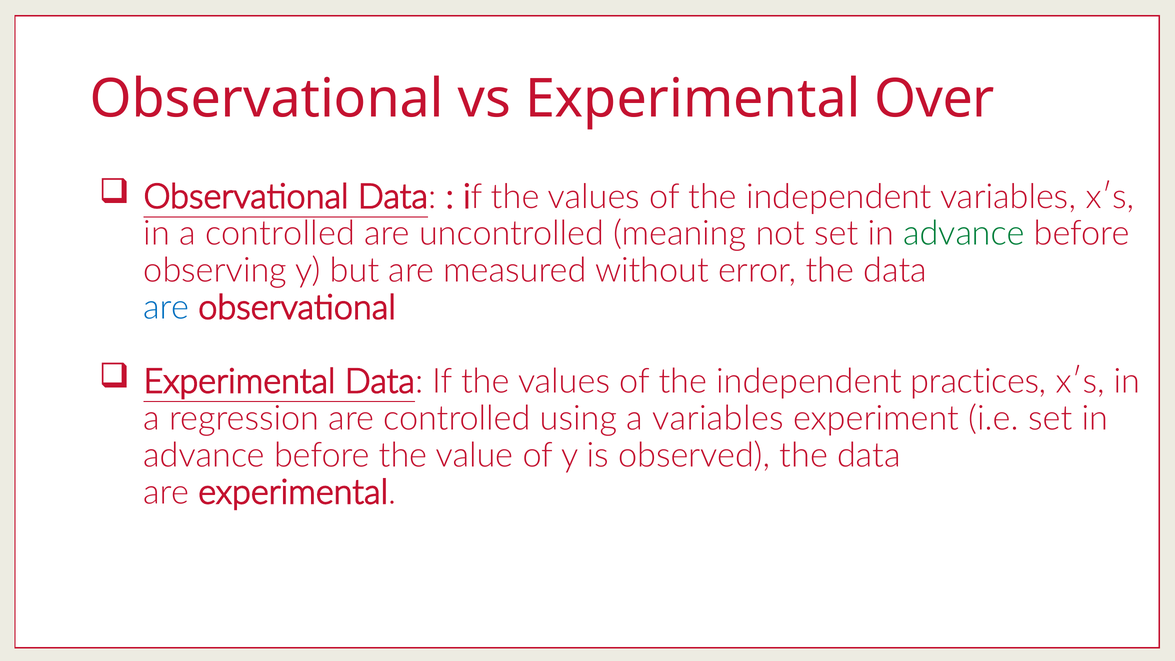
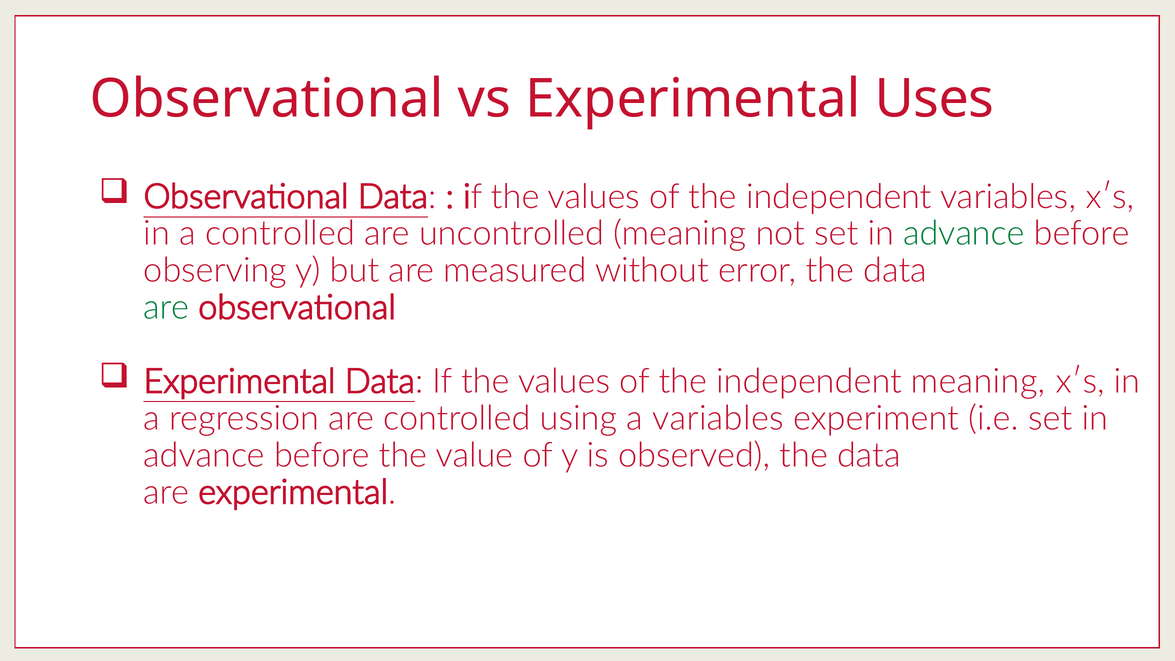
Over: Over -> Uses
are at (166, 308) colour: blue -> green
independent practices: practices -> meaning
